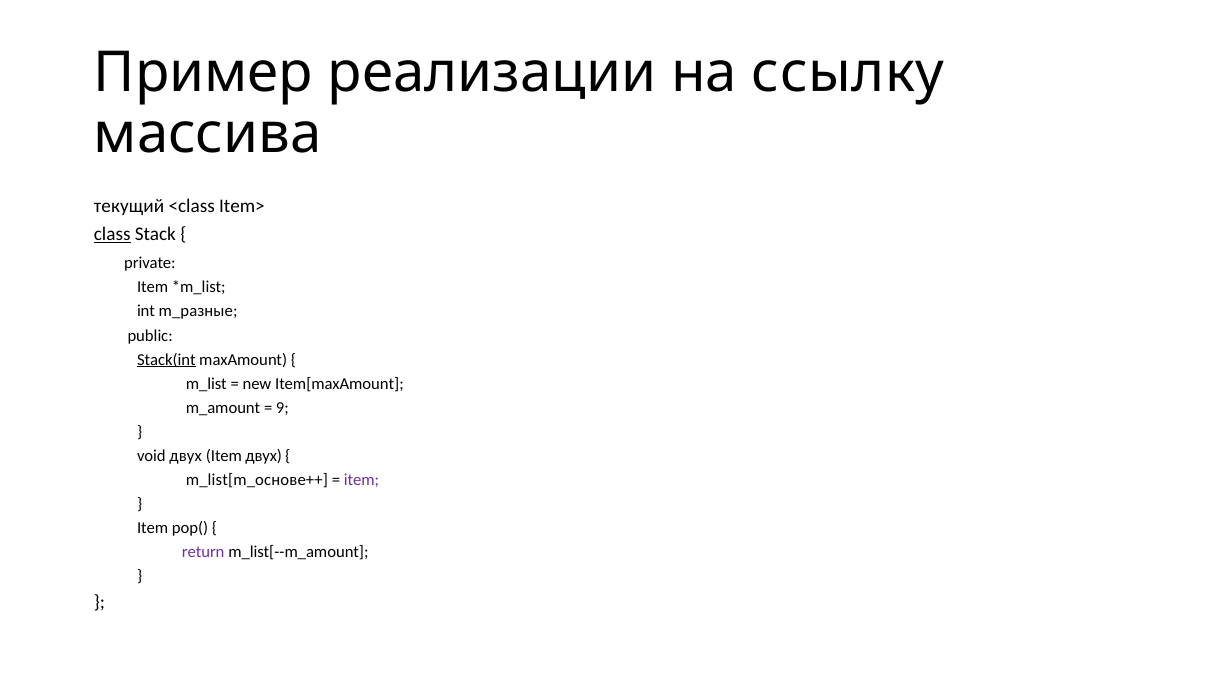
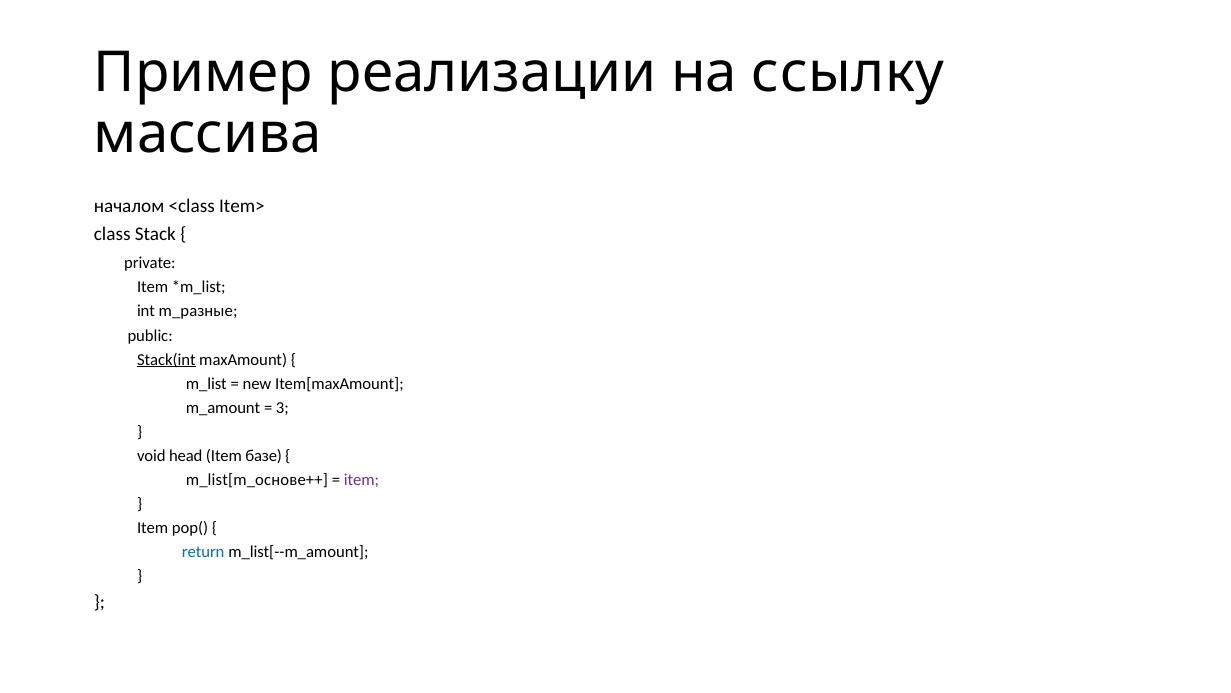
текущий: текущий -> началом
class underline: present -> none
9: 9 -> 3
void двух: двух -> head
Item двух: двух -> базе
return colour: purple -> blue
